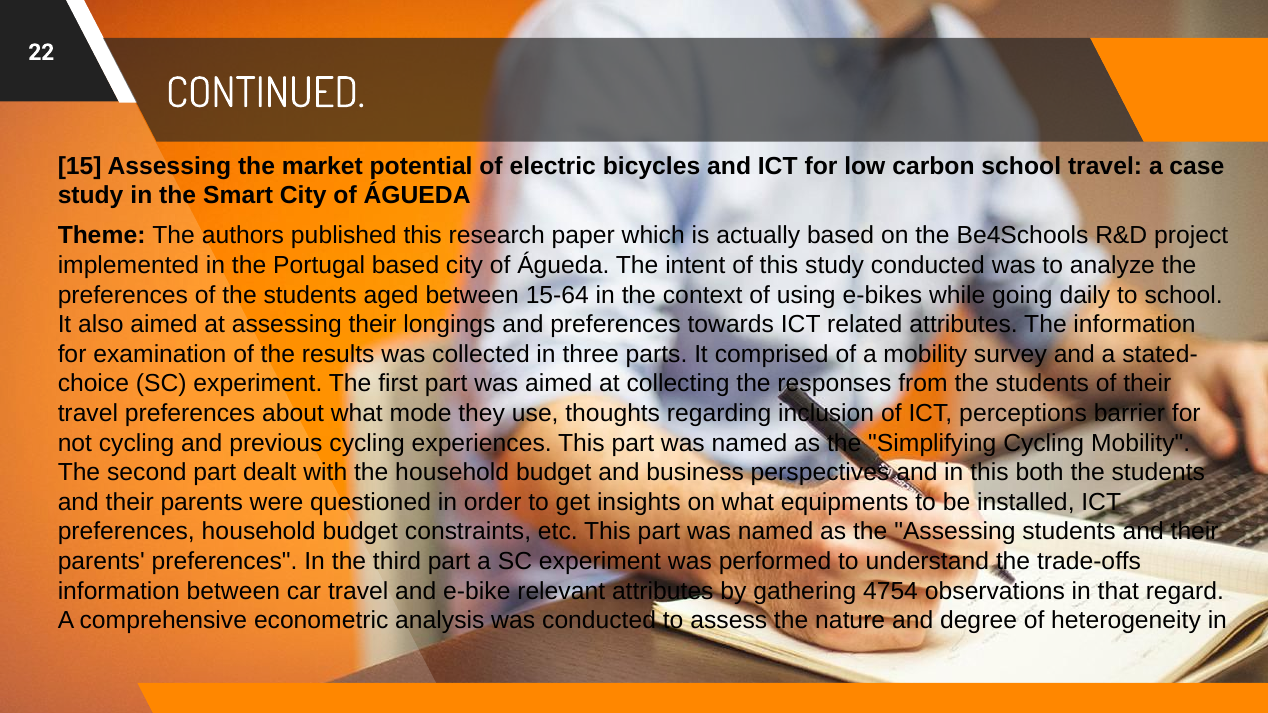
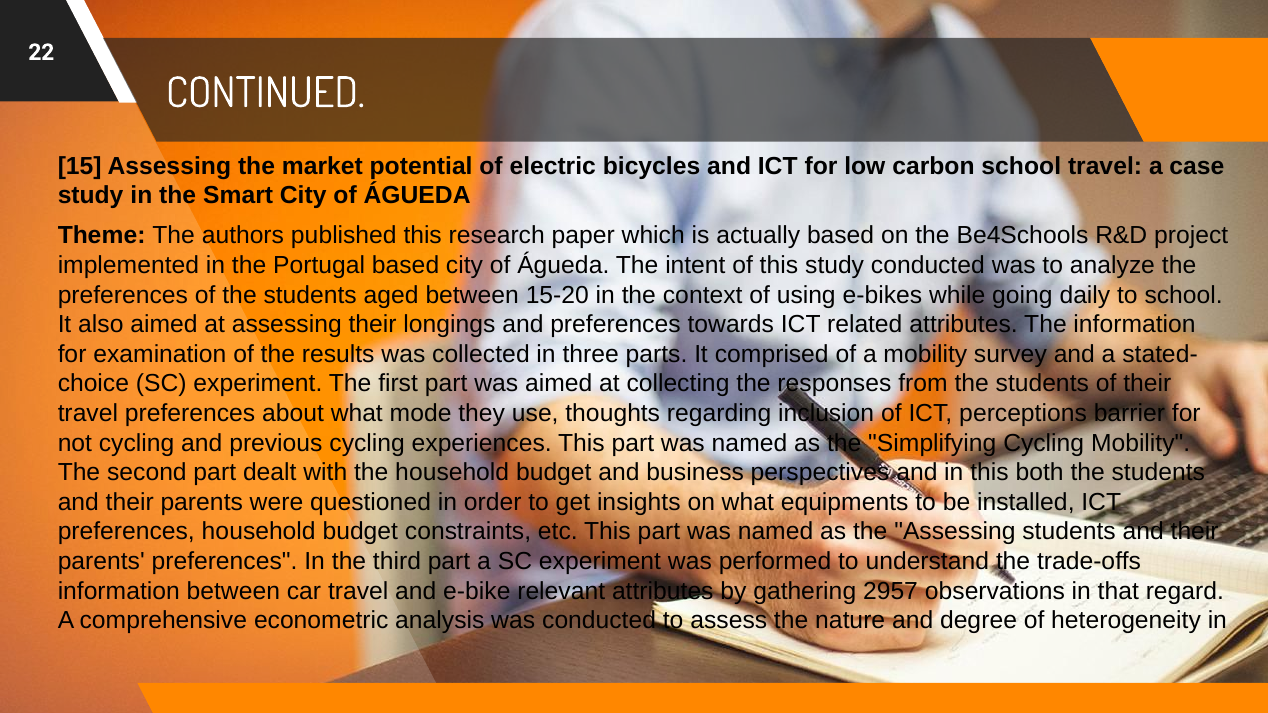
15-64: 15-64 -> 15-20
4754: 4754 -> 2957
